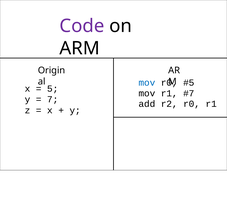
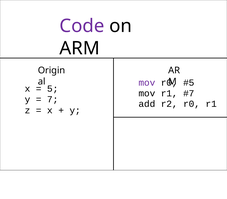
mov at (147, 83) colour: blue -> purple
